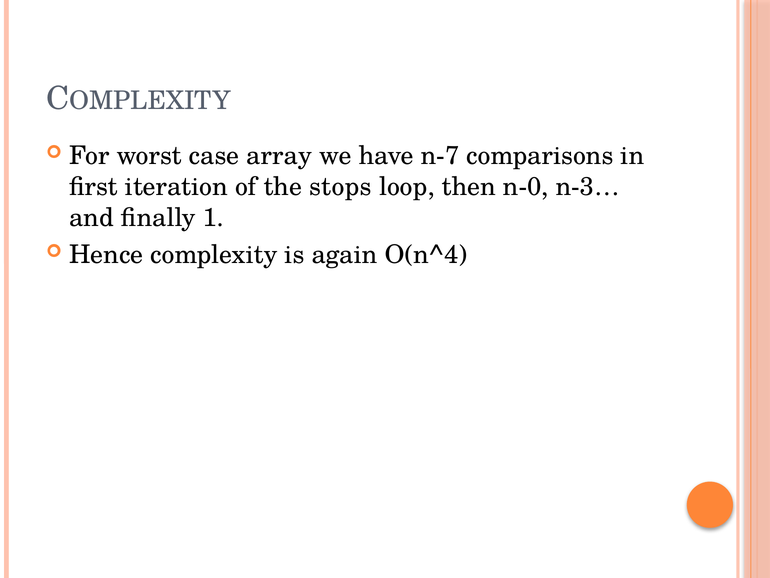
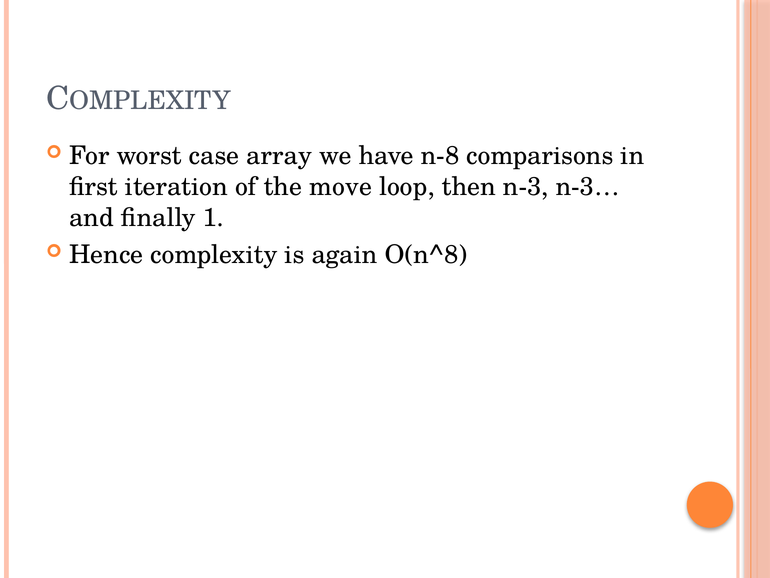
n-7: n-7 -> n-8
stops: stops -> move
n-0: n-0 -> n-3
O(n^4: O(n^4 -> O(n^8
